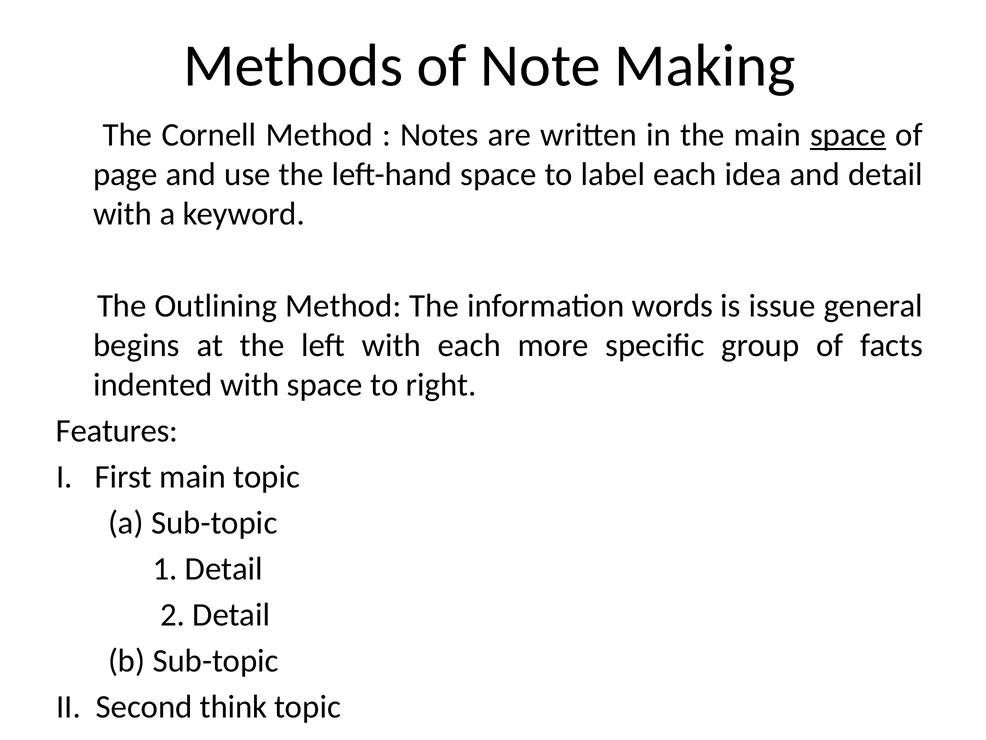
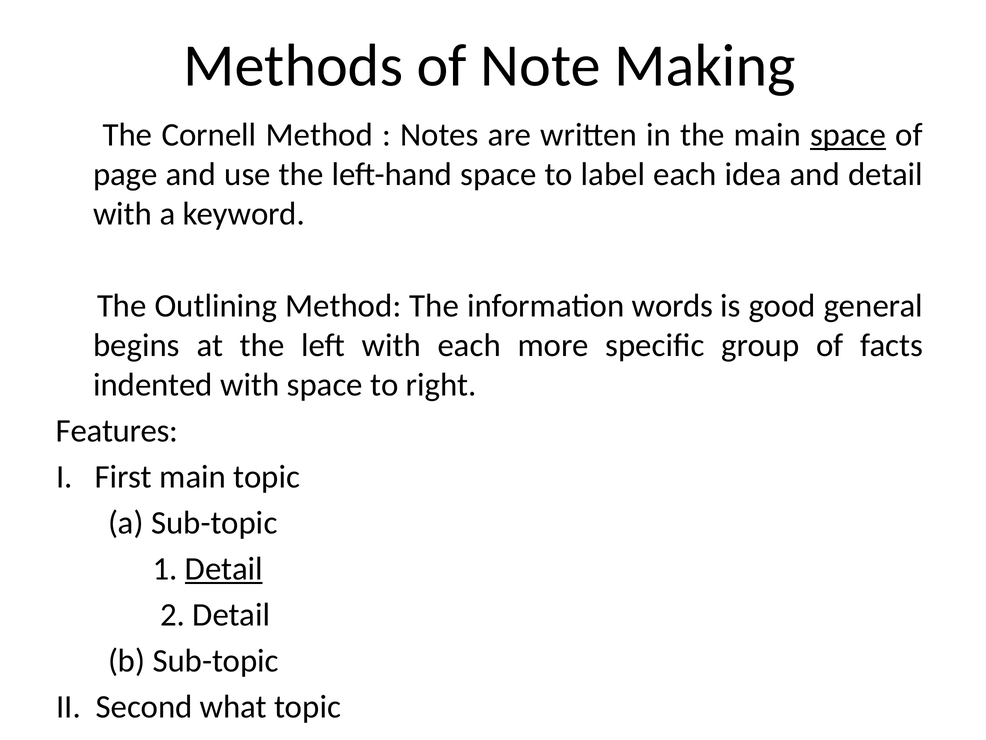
issue: issue -> good
Detail at (224, 569) underline: none -> present
think: think -> what
